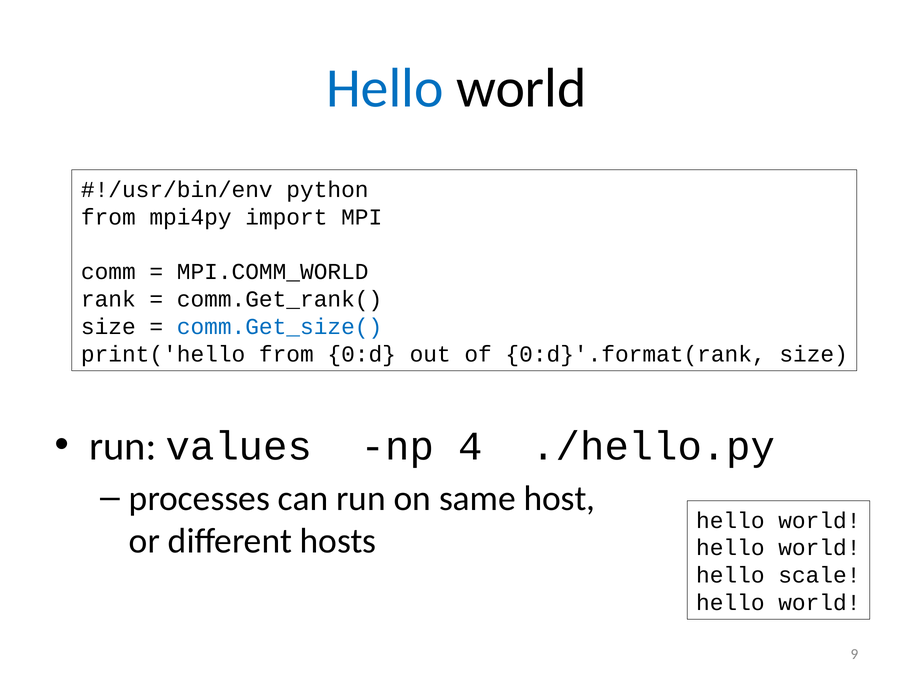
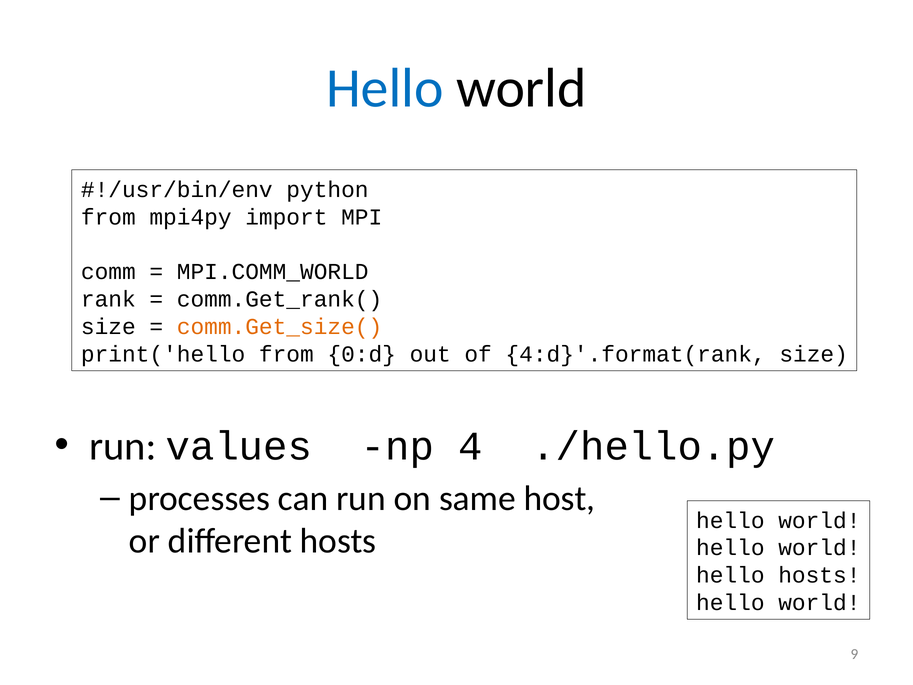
comm.Get_size( colour: blue -> orange
0:d}'.format(rank: 0:d}'.format(rank -> 4:d}'.format(rank
hello scale: scale -> hosts
